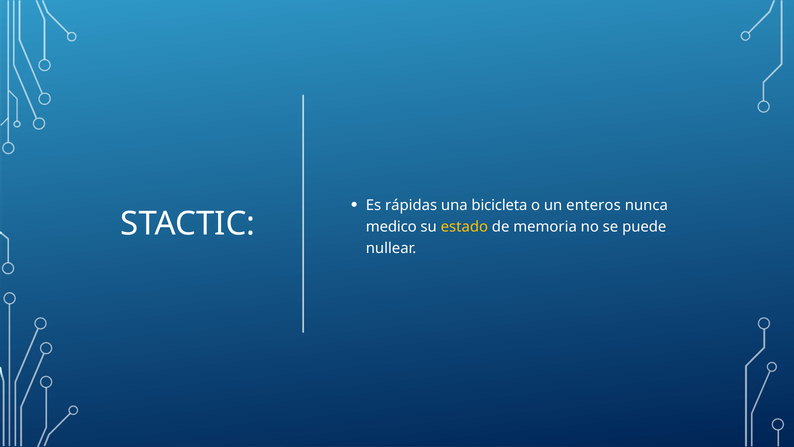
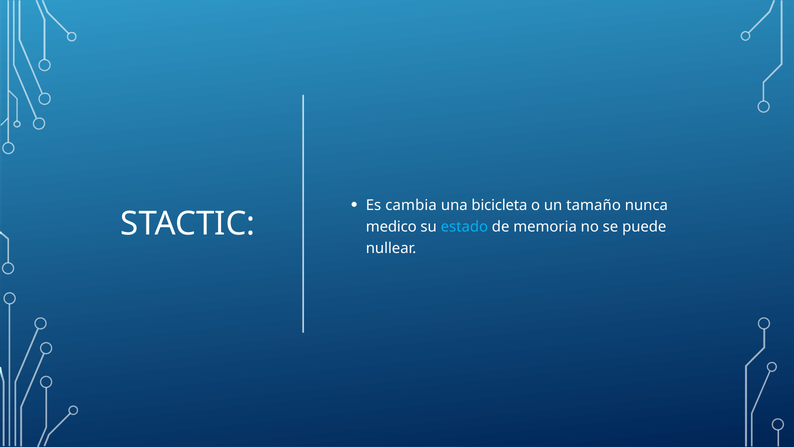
rápidas: rápidas -> cambia
enteros: enteros -> tamaño
estado colour: yellow -> light blue
